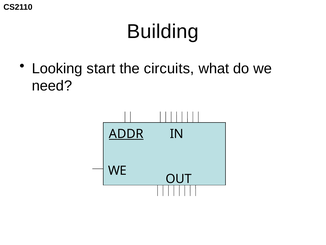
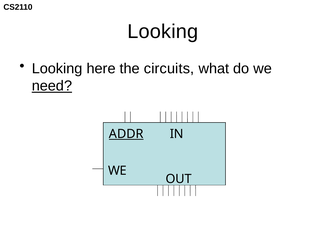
Building at (163, 32): Building -> Looking
start: start -> here
need underline: none -> present
